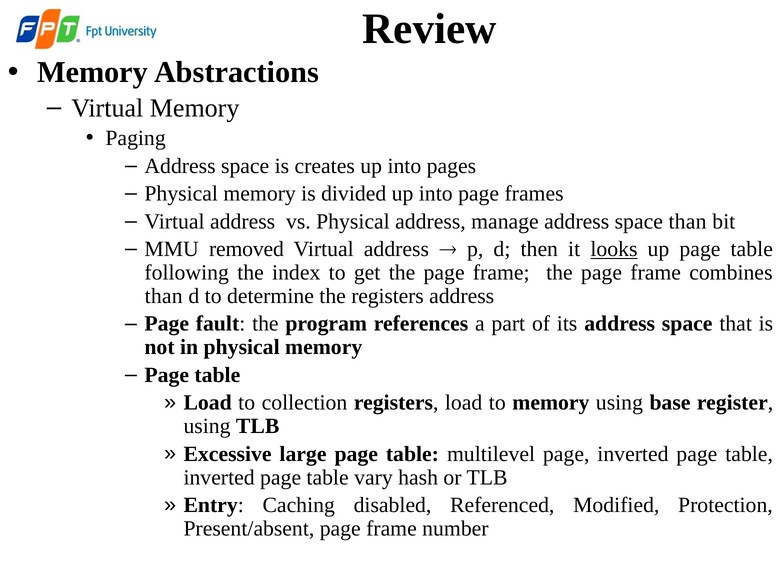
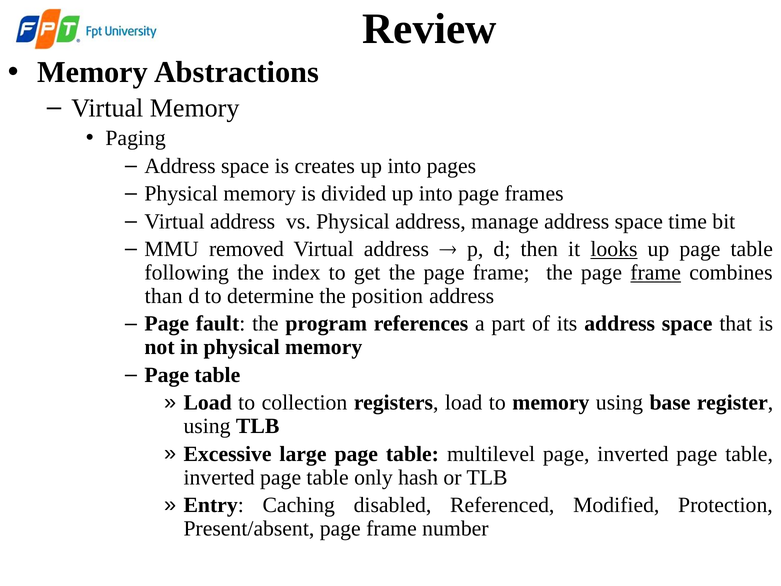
space than: than -> time
frame at (656, 272) underline: none -> present
the registers: registers -> position
vary: vary -> only
